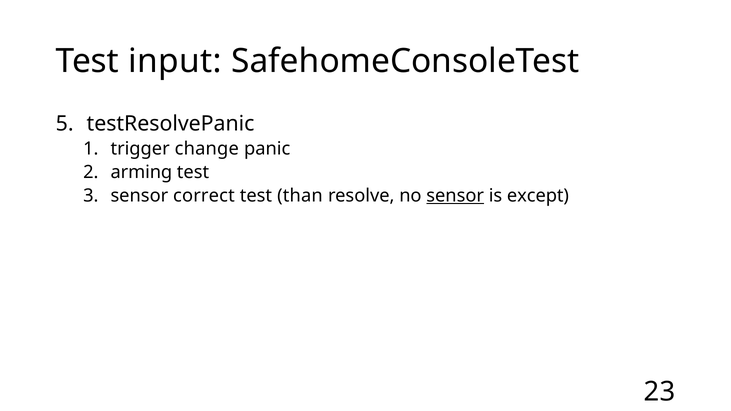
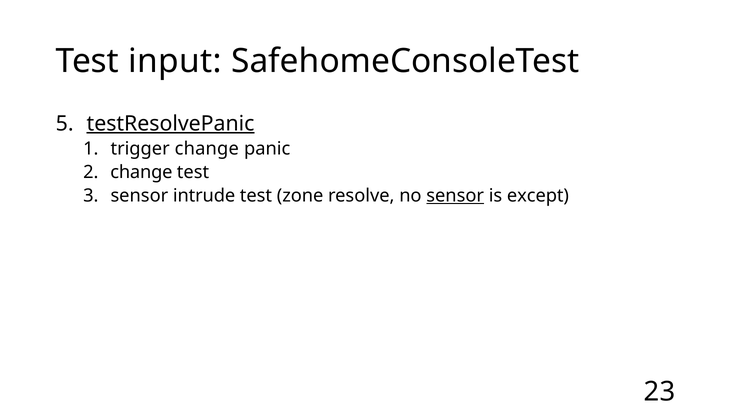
testResolvePanic underline: none -> present
arming at (141, 172): arming -> change
correct: correct -> intrude
than: than -> zone
